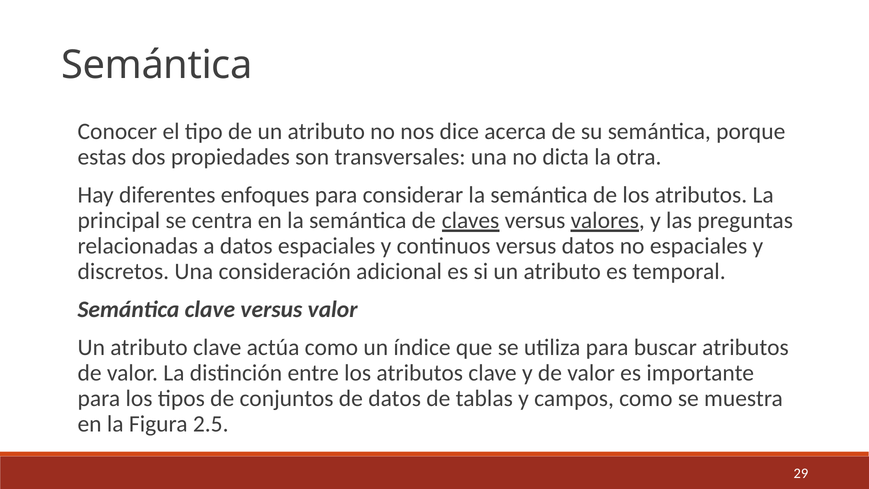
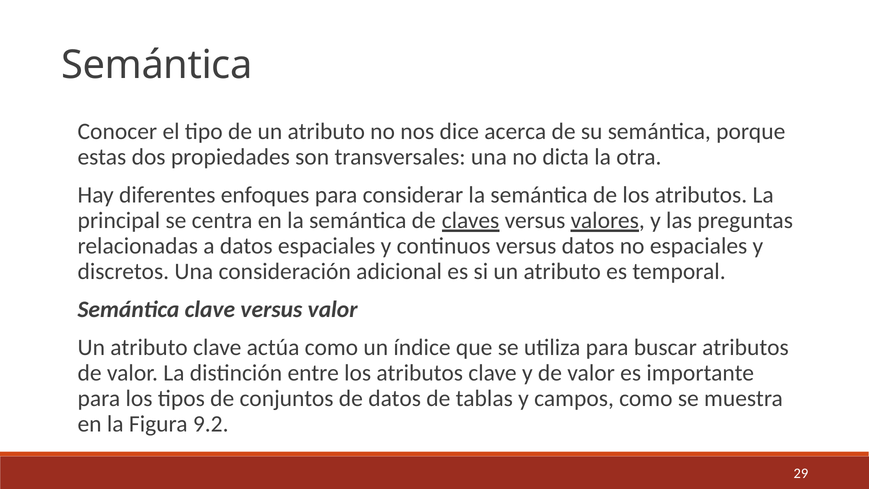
2.5: 2.5 -> 9.2
